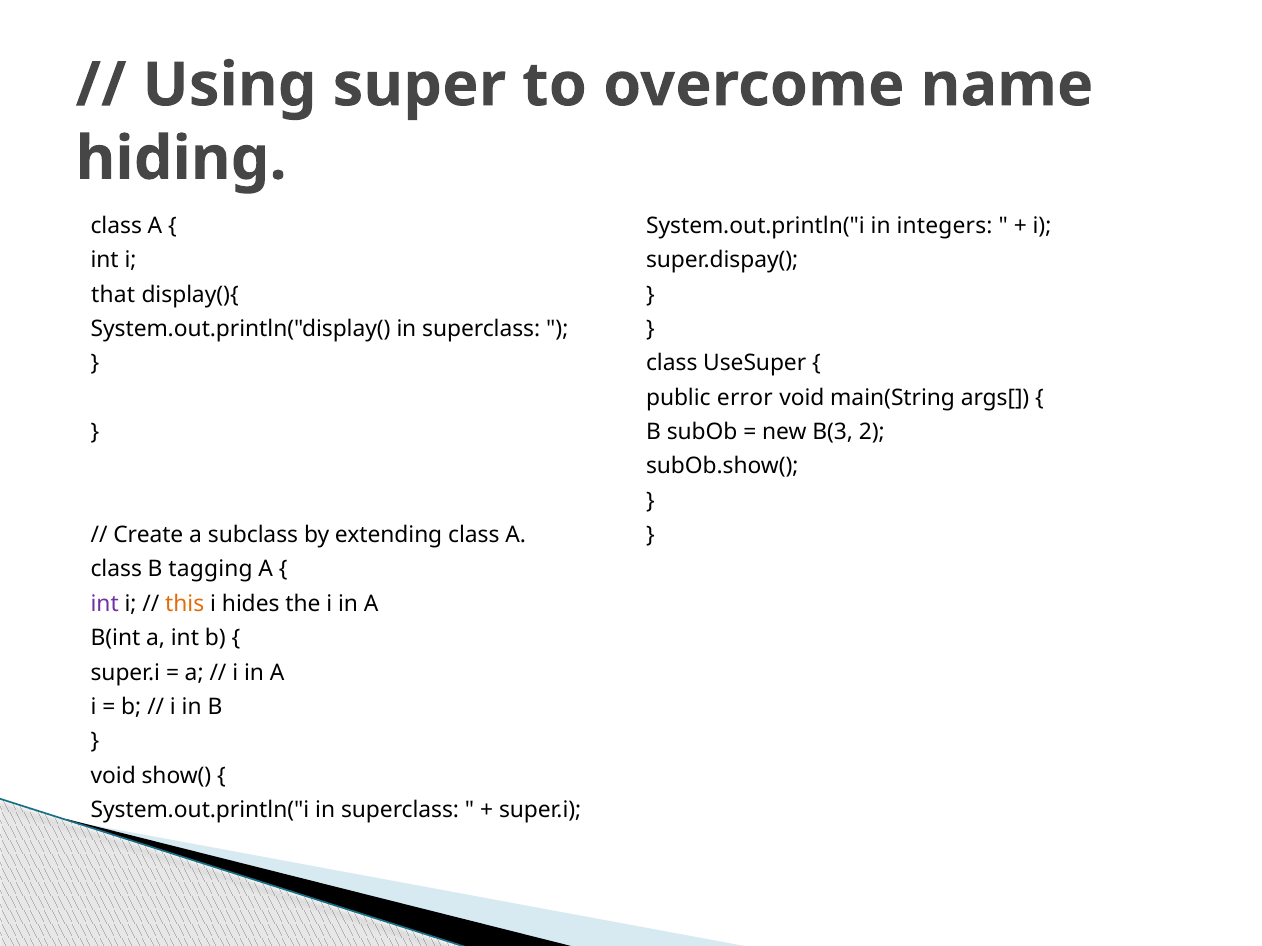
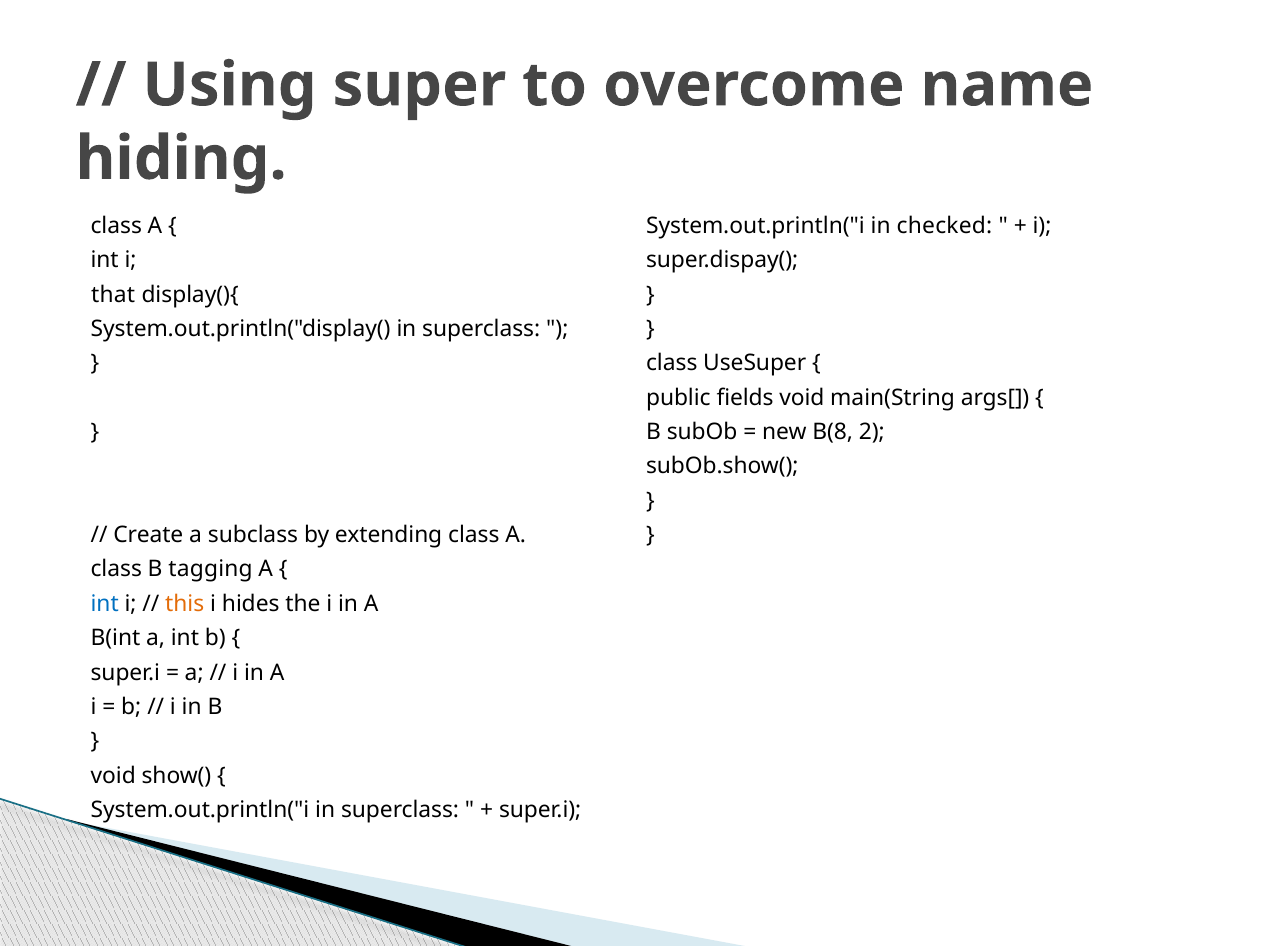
integers: integers -> checked
error: error -> fields
B(3: B(3 -> B(8
int at (105, 604) colour: purple -> blue
